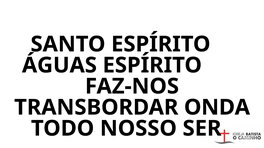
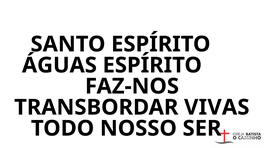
ONDA: ONDA -> VIVAS
